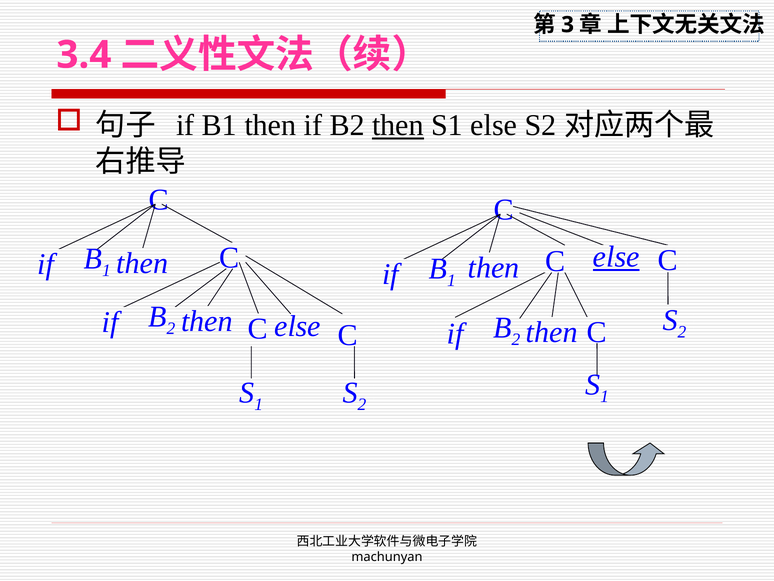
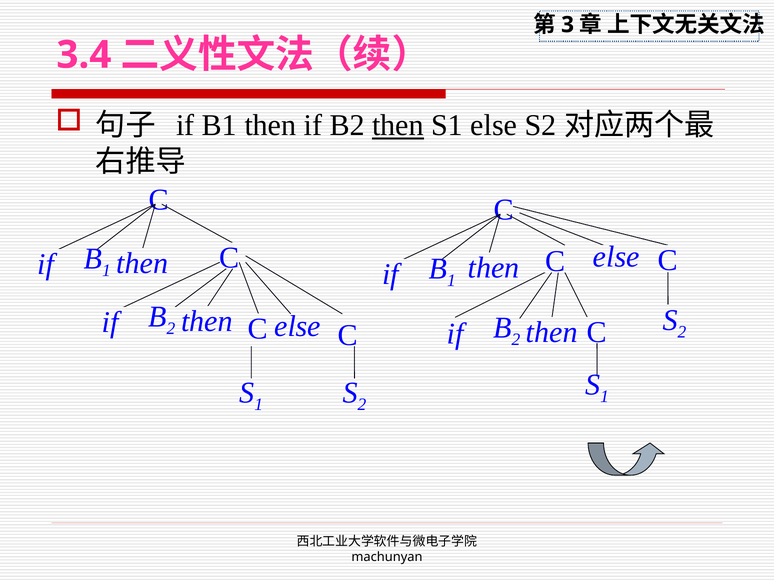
else at (616, 257) underline: present -> none
